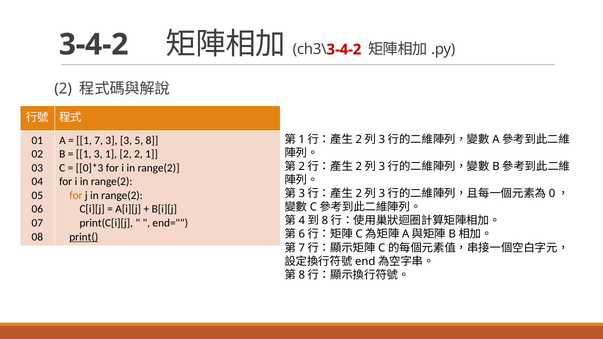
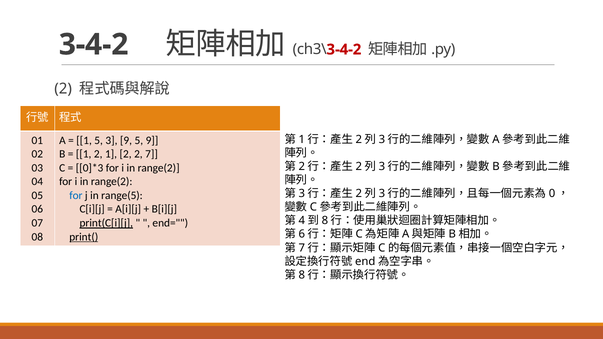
1 7: 7 -> 5
3 3: 3 -> 9
5 8: 8 -> 9
3 at (98, 154): 3 -> 2
2 1: 1 -> 7
for at (76, 196) colour: orange -> blue
j in range(2: range(2 -> range(5
print(C[i][j underline: none -> present
